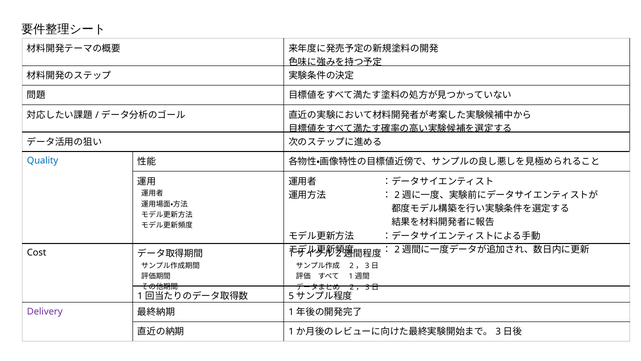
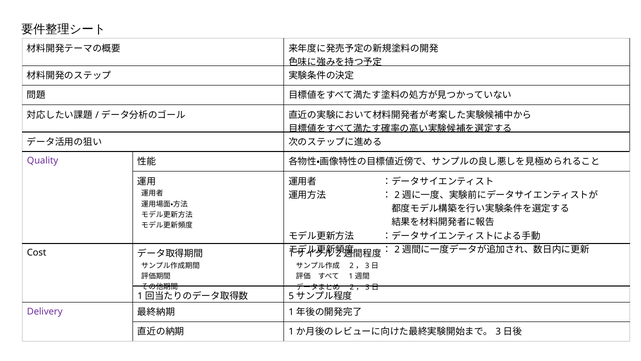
Quality colour: blue -> purple
